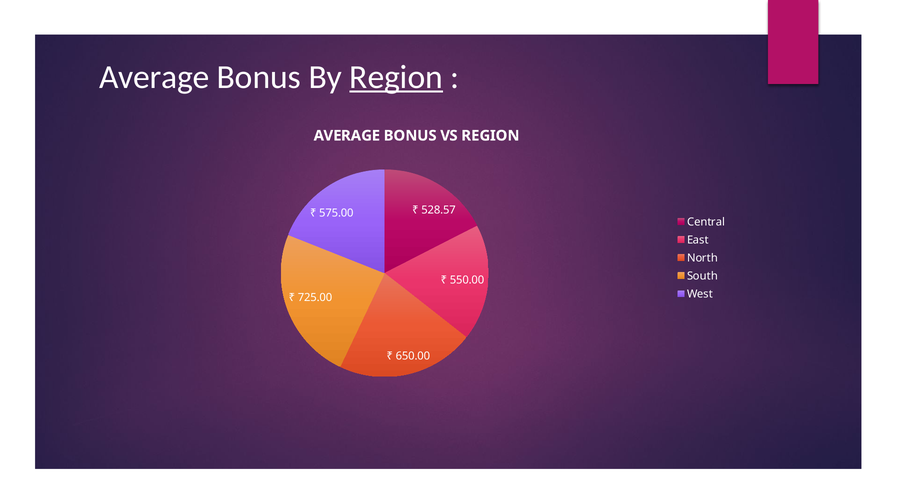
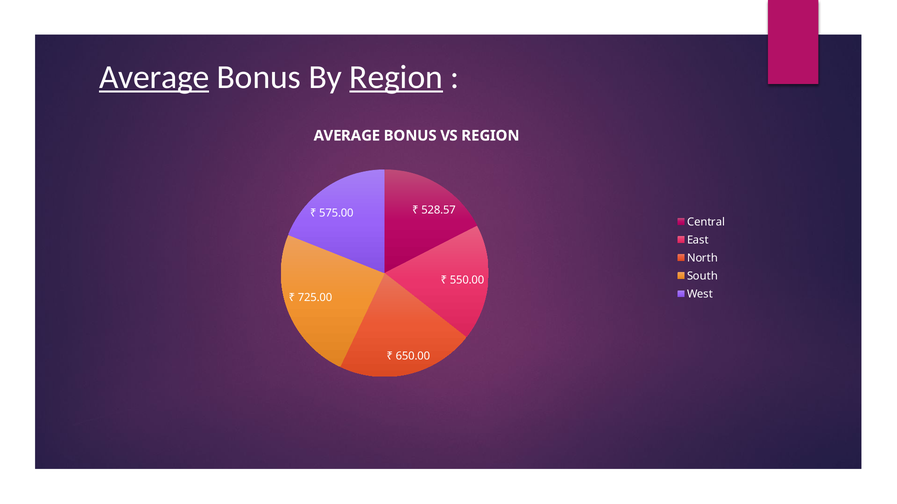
Average at (154, 77) underline: none -> present
